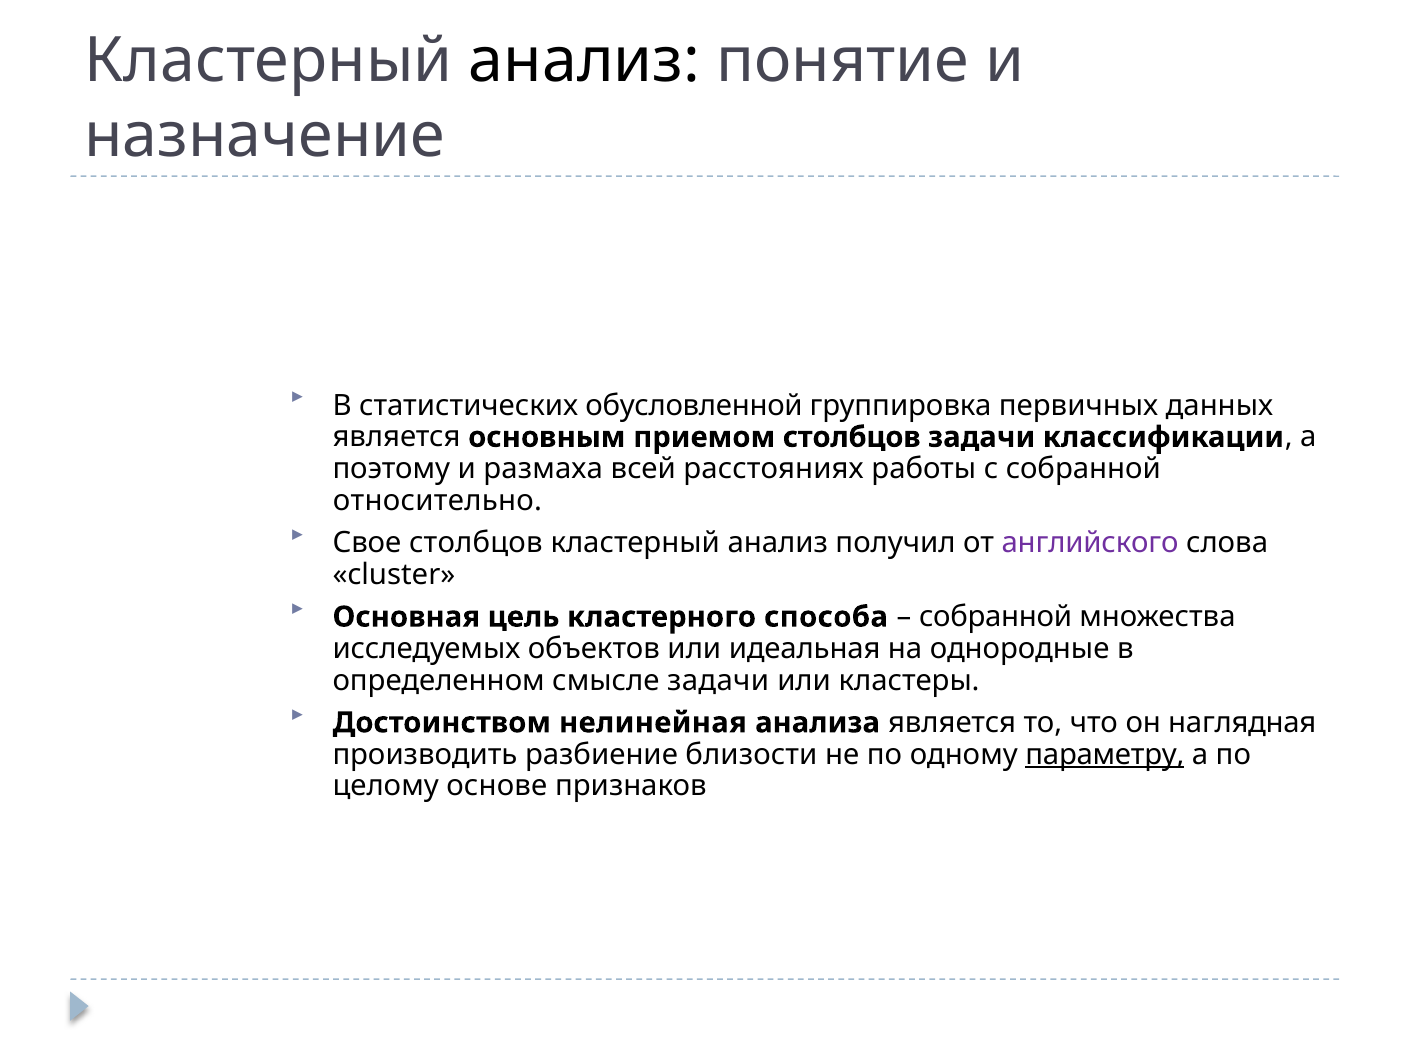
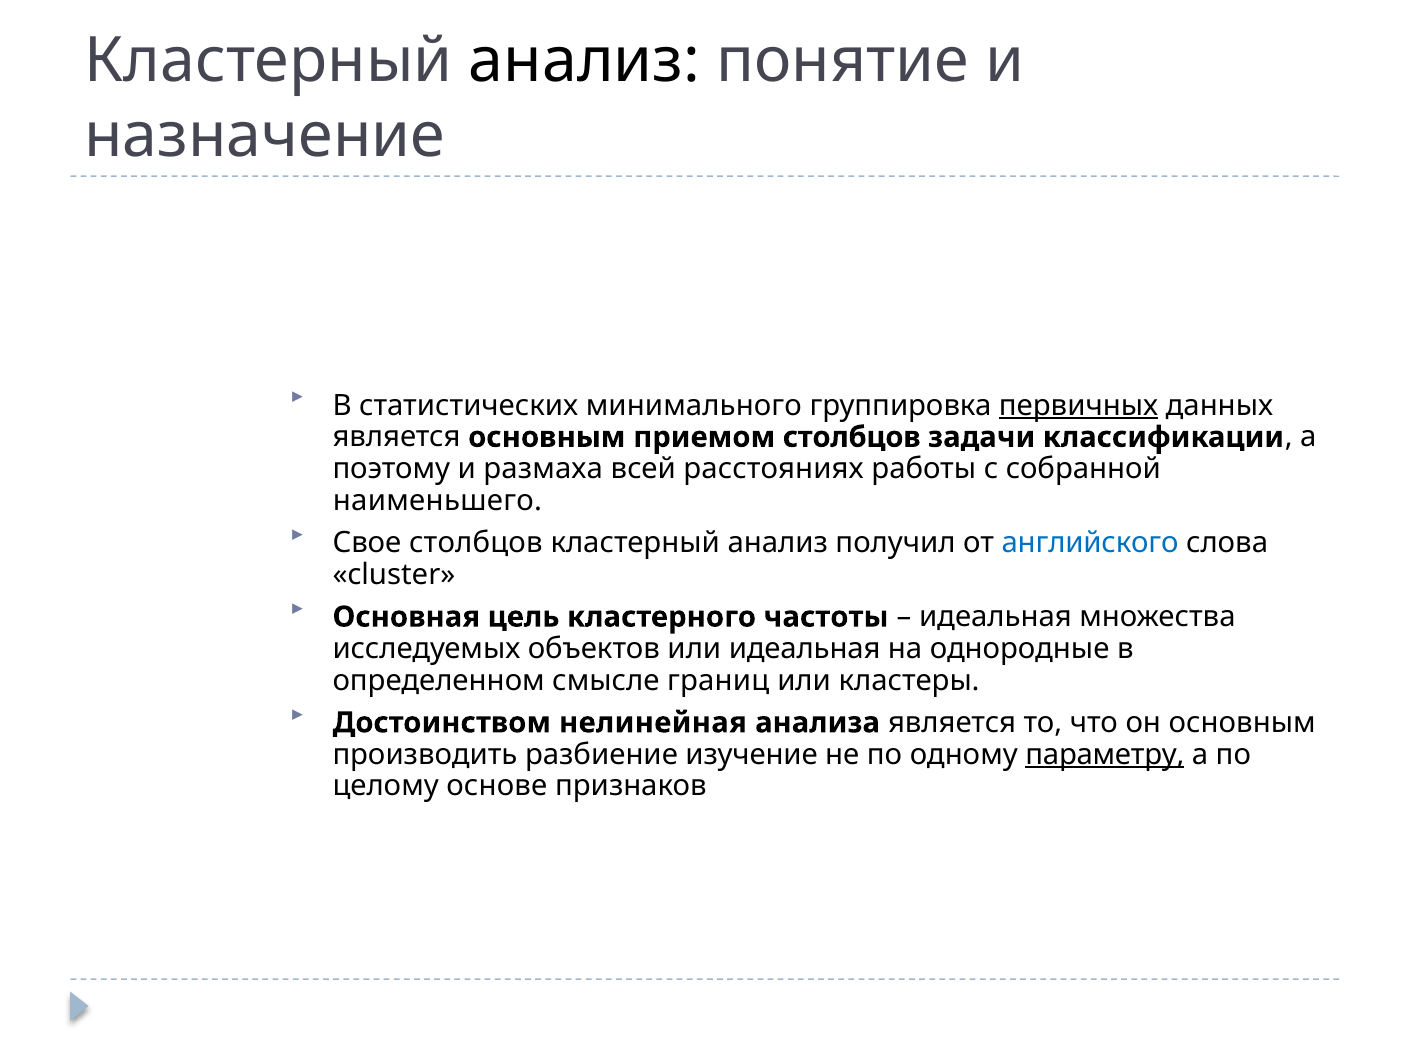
обусловленной: обусловленной -> минимального
первичных underline: none -> present
относительно: относительно -> наименьшего
английского colour: purple -> blue
способа: способа -> частоты
собранной at (996, 617): собранной -> идеальная
смысле задачи: задачи -> границ
он наглядная: наглядная -> основным
близости: близости -> изучение
